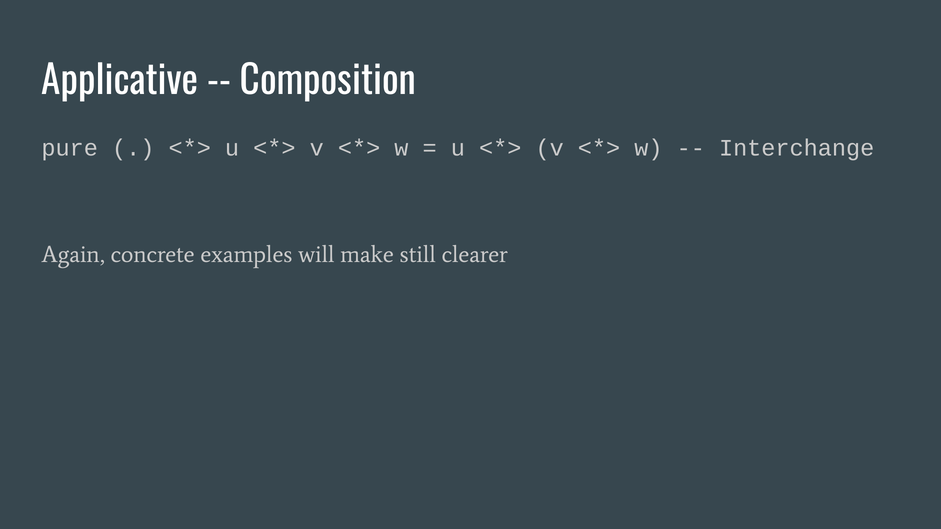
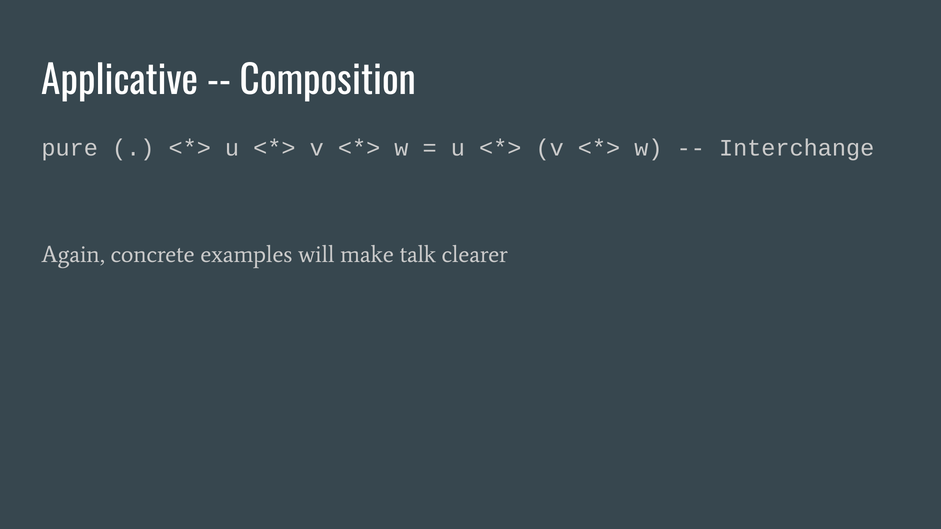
still: still -> talk
